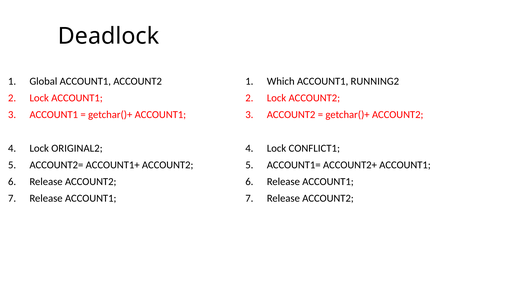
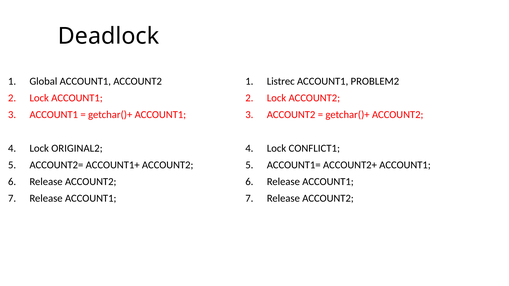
Which: Which -> Listrec
RUNNING2: RUNNING2 -> PROBLEM2
